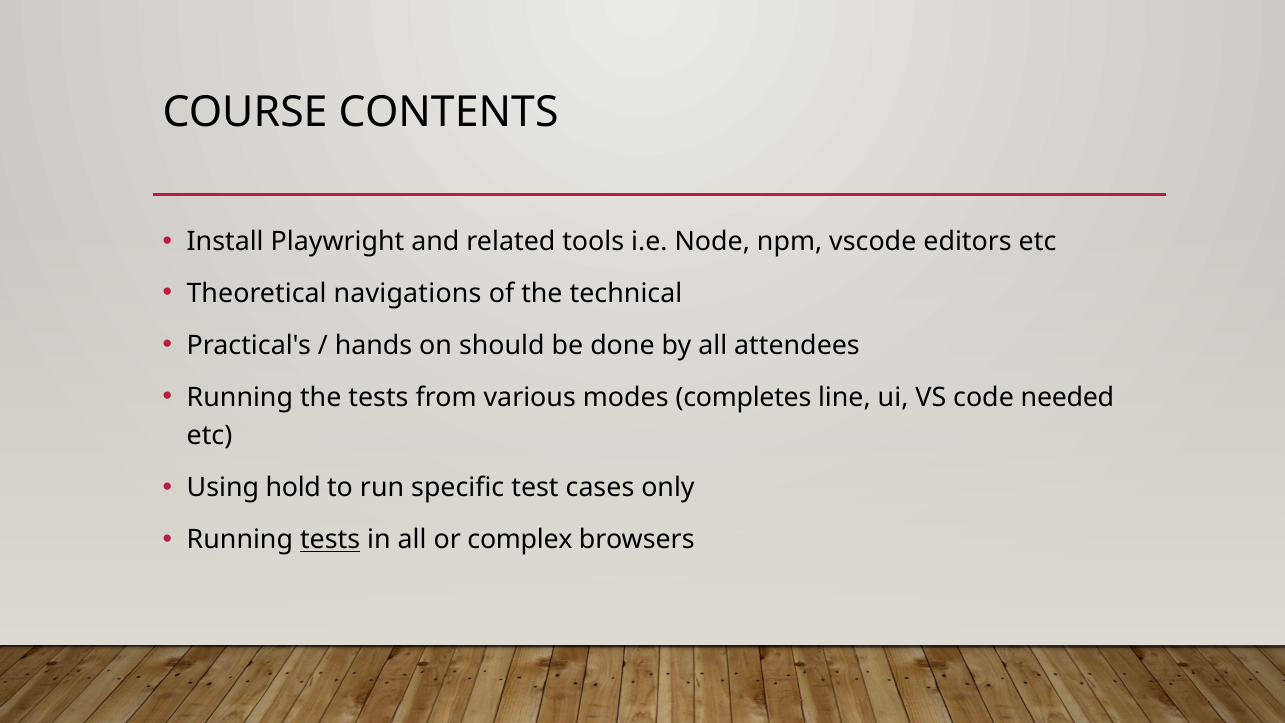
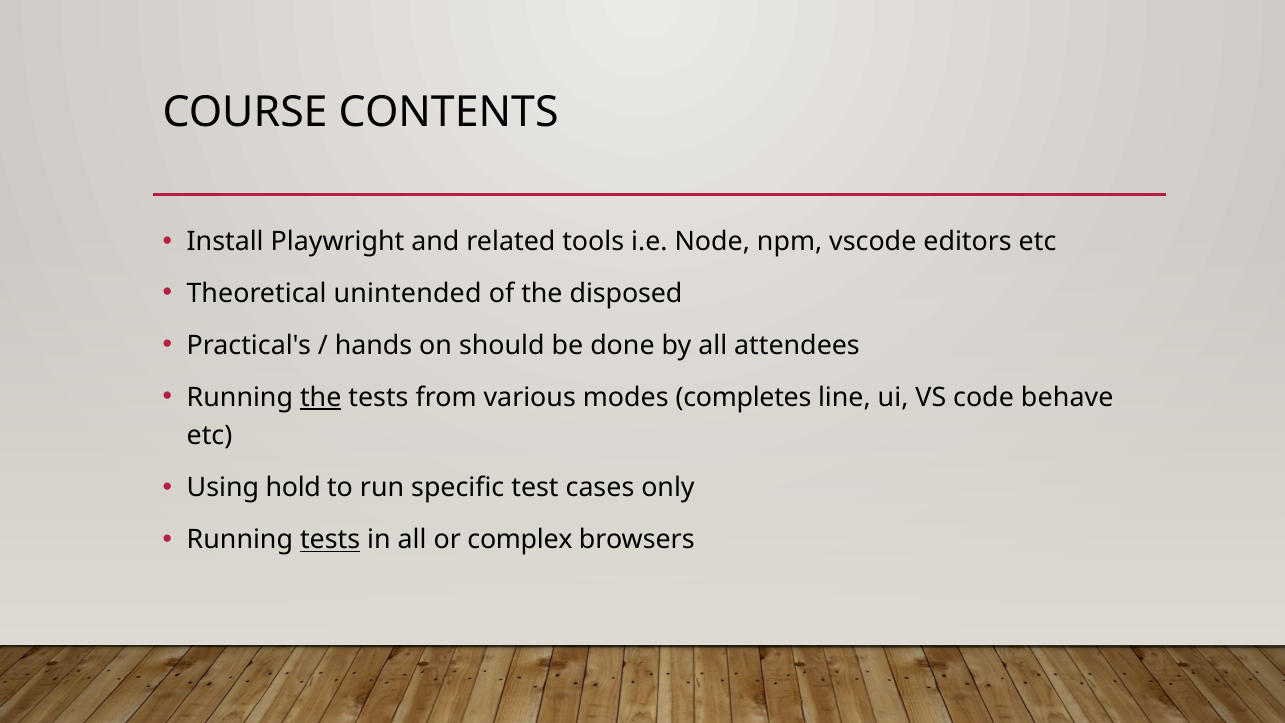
navigations: navigations -> unintended
technical: technical -> disposed
the at (321, 397) underline: none -> present
needed: needed -> behave
